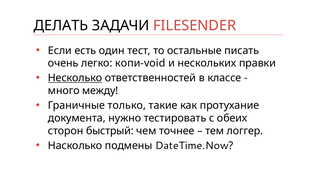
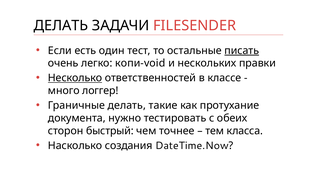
писать underline: none -> present
между: между -> логгер
Граничные только: только -> делать
логгер: логгер -> класса
подмены: подмены -> создания
